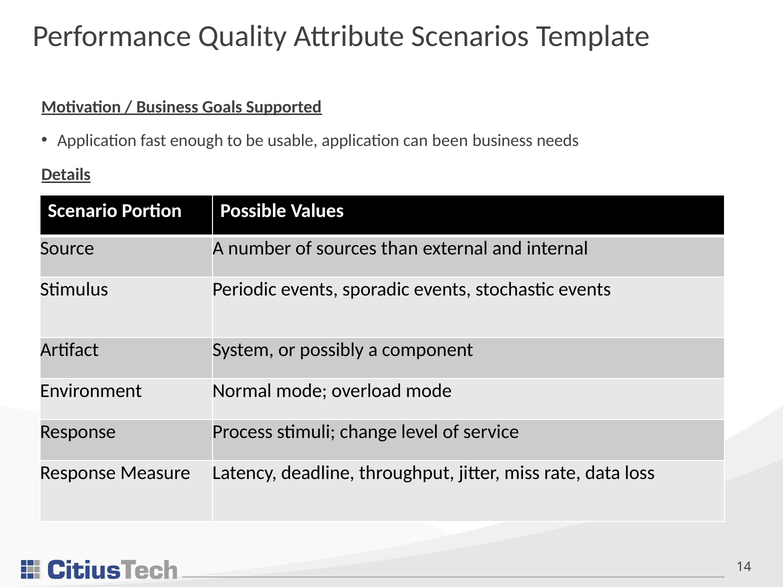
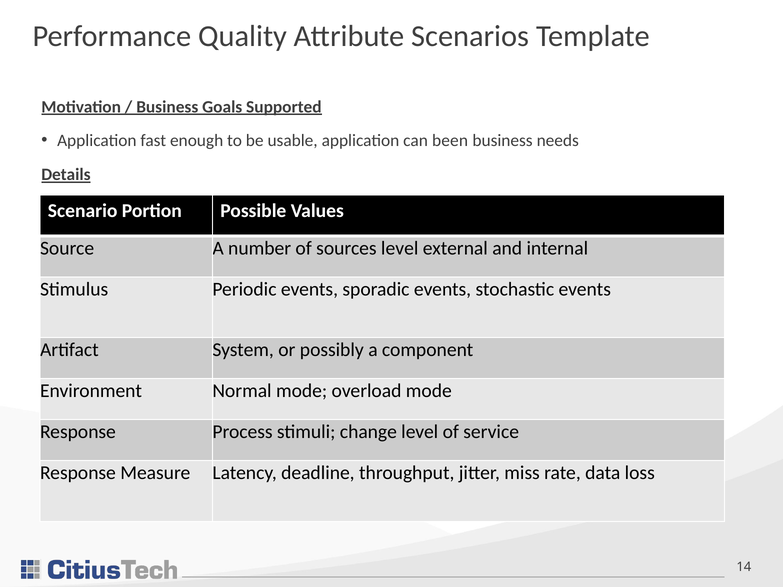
sources than: than -> level
